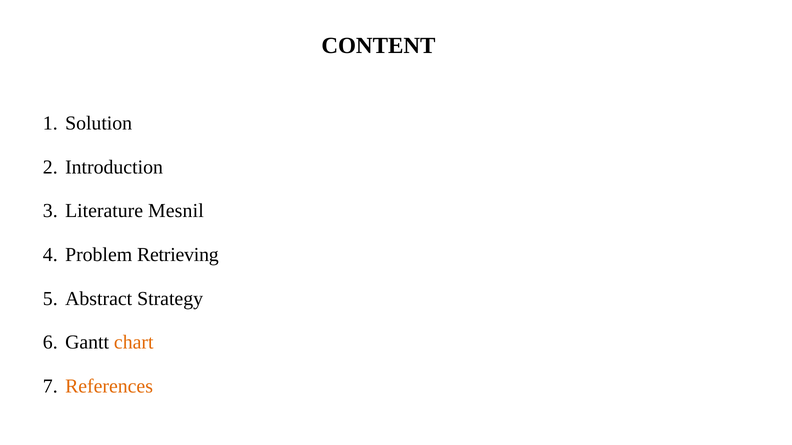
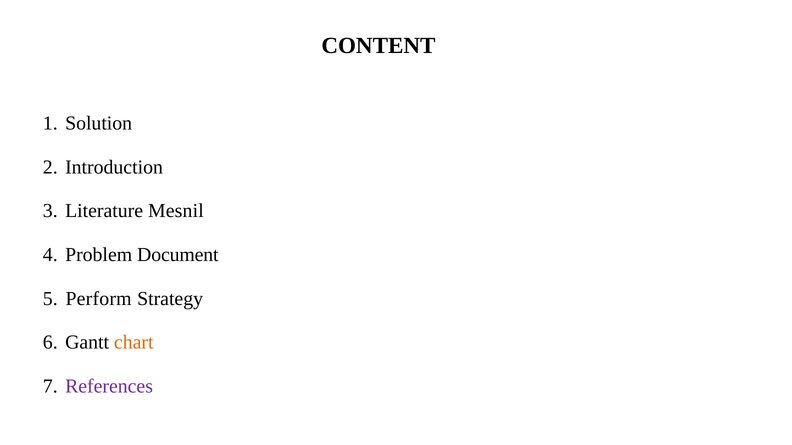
Retrieving: Retrieving -> Document
Abstract: Abstract -> Perform
References colour: orange -> purple
